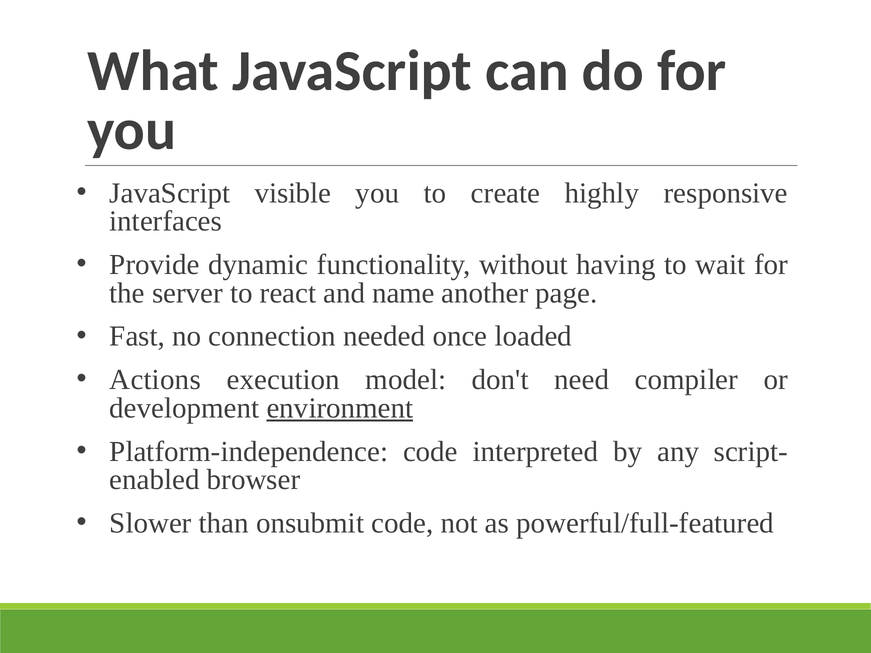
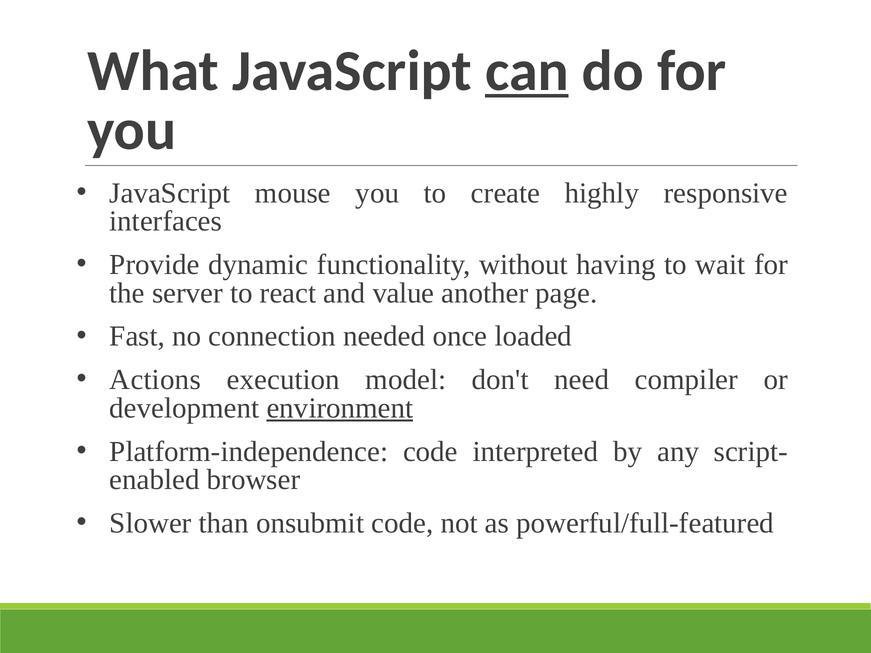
can underline: none -> present
visible: visible -> mouse
name: name -> value
